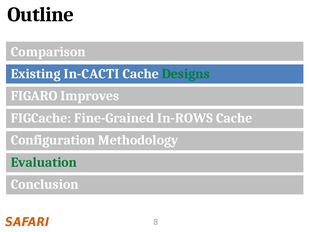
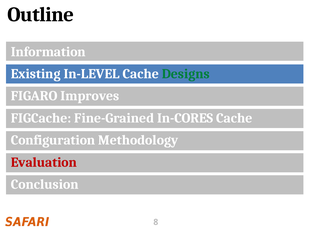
Comparison: Comparison -> Information
In-CACTI: In-CACTI -> In-LEVEL
In-ROWS: In-ROWS -> In-CORES
Evaluation colour: green -> red
